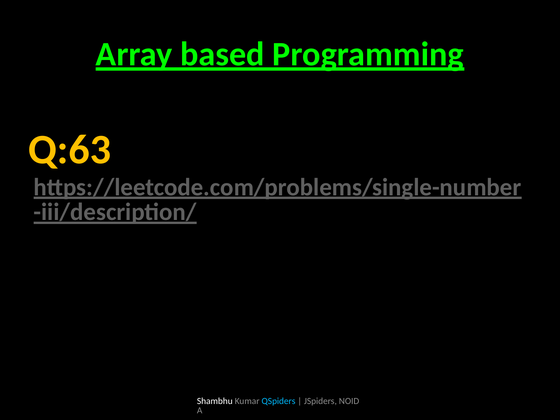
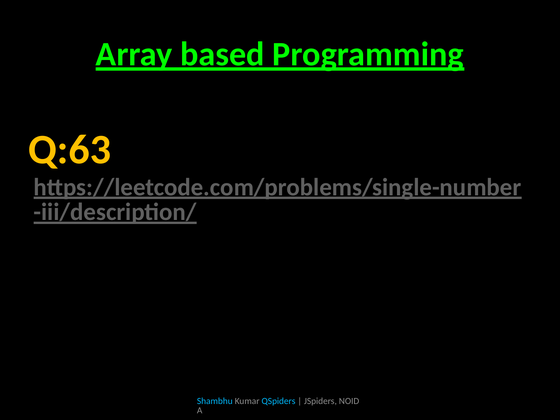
Shambhu colour: white -> light blue
